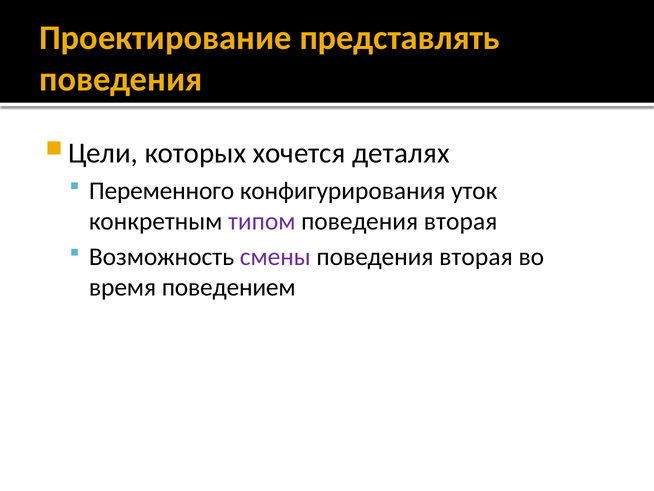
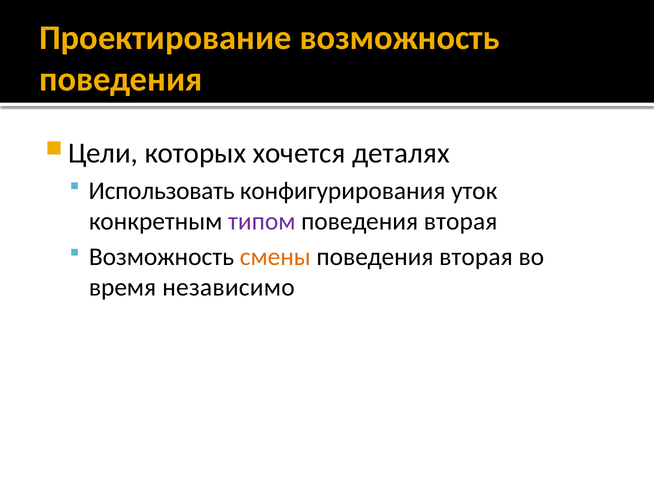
Проектирование представлять: представлять -> возможность
Переменного: Переменного -> Использовать
смены colour: purple -> orange
поведением: поведением -> независимо
